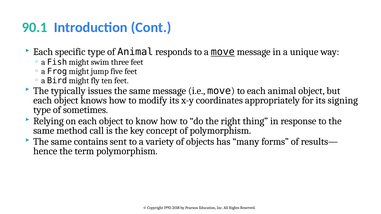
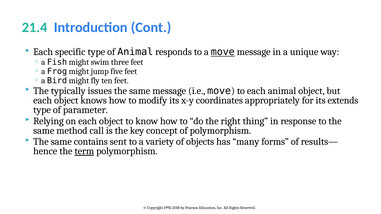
90.1: 90.1 -> 21.4
signing: signing -> extends
sometimes: sometimes -> parameter
term underline: none -> present
